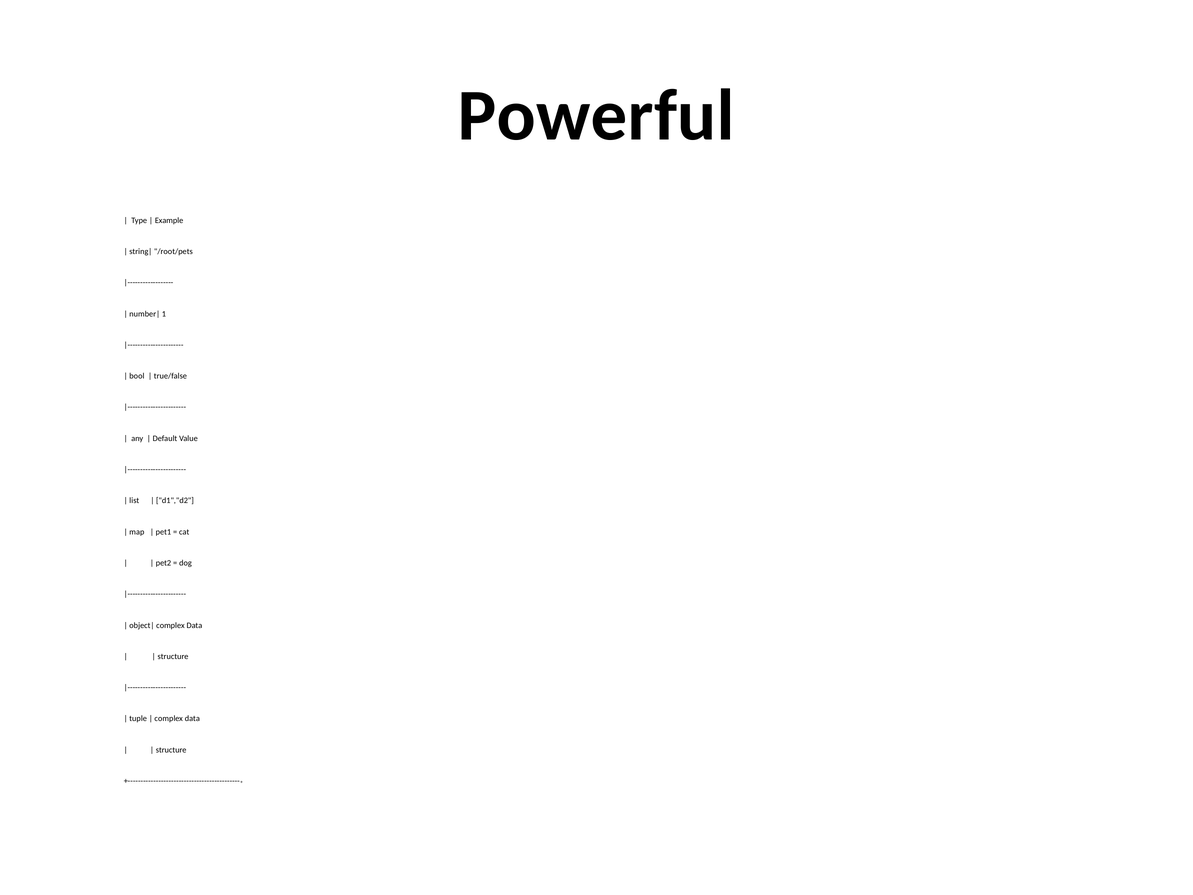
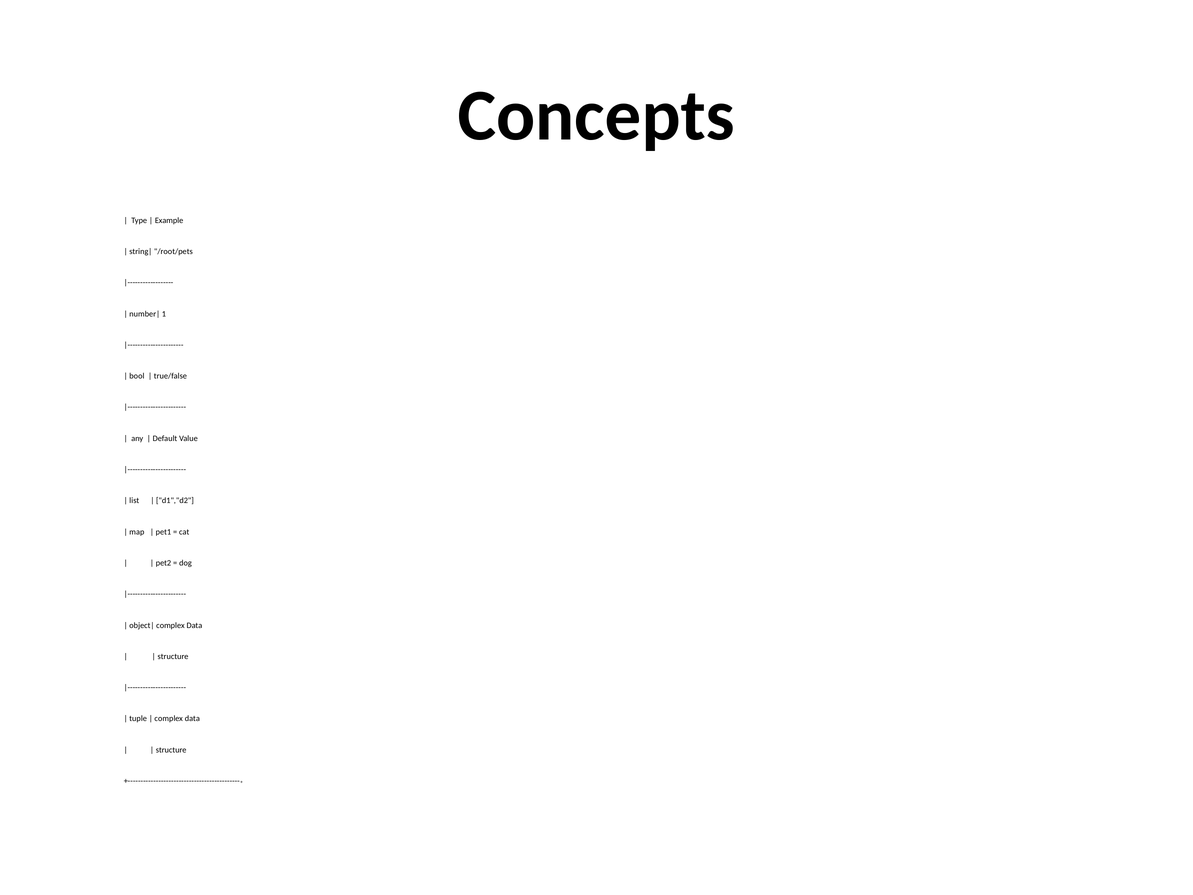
Powerful: Powerful -> Concepts
